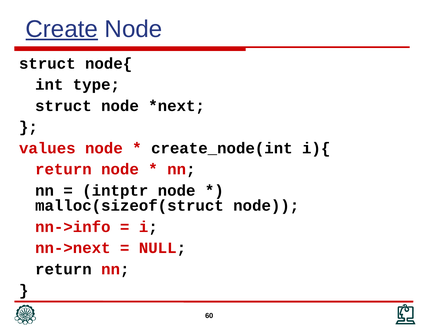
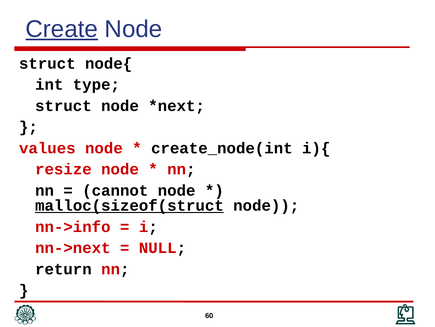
return at (63, 169): return -> resize
intptr: intptr -> cannot
malloc(sizeof(struct underline: none -> present
